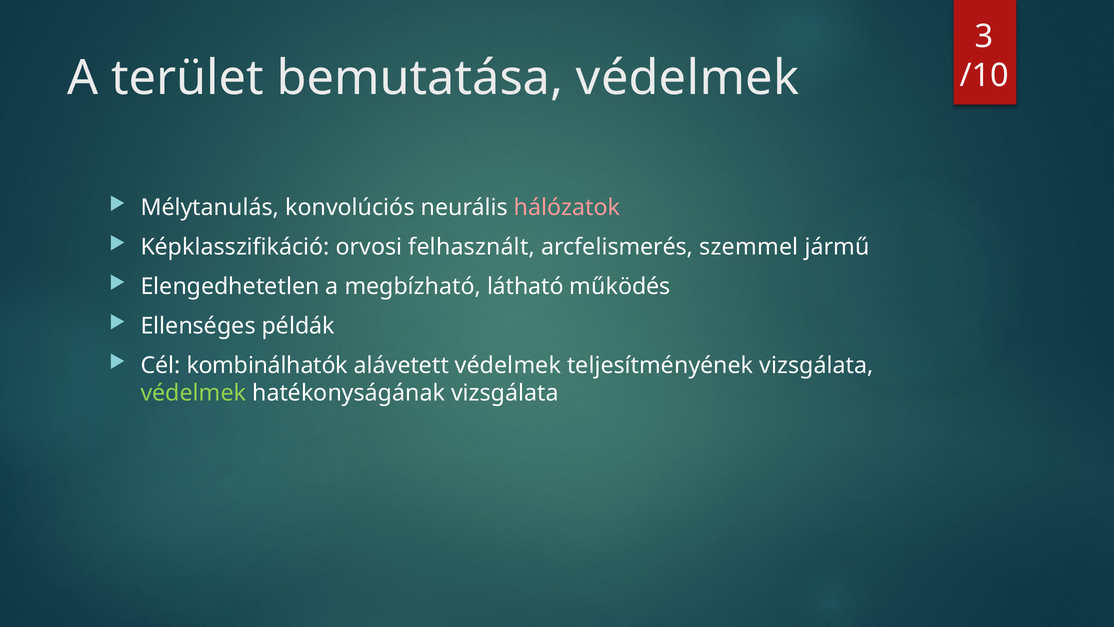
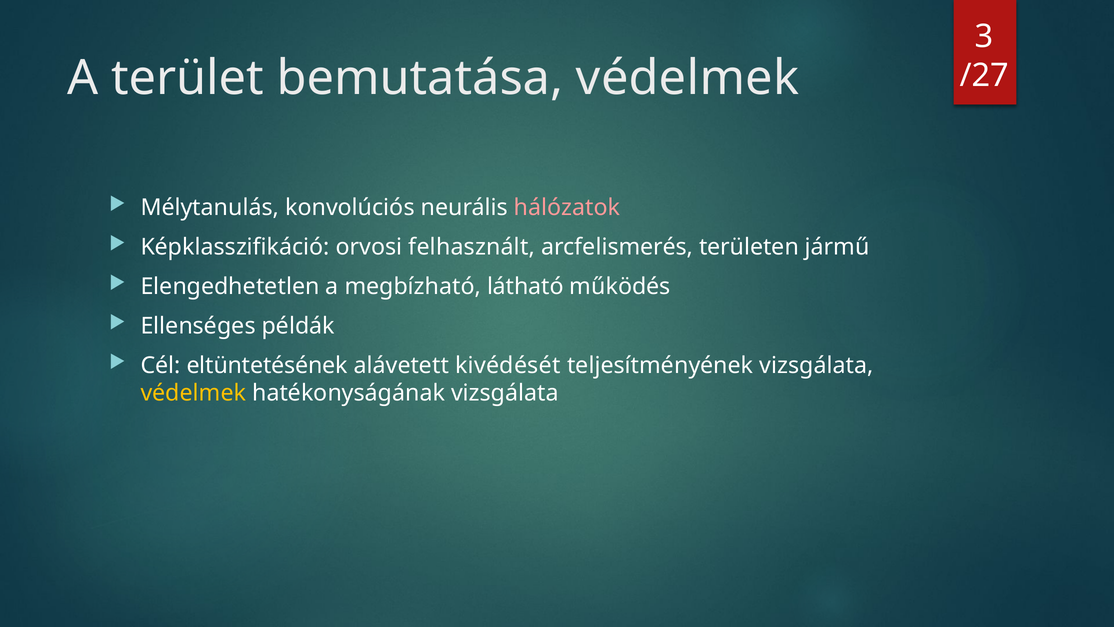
/10: /10 -> /27
szemmel: szemmel -> területen
kombinálhatók: kombinálhatók -> eltüntetésének
alávetett védelmek: védelmek -> kivédését
védelmek at (193, 393) colour: light green -> yellow
